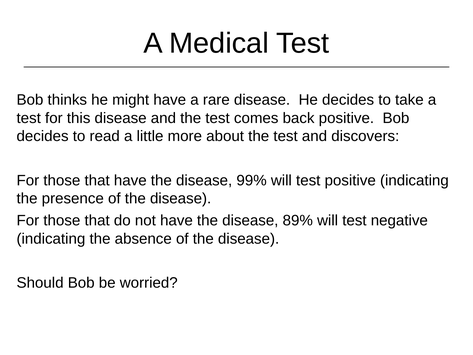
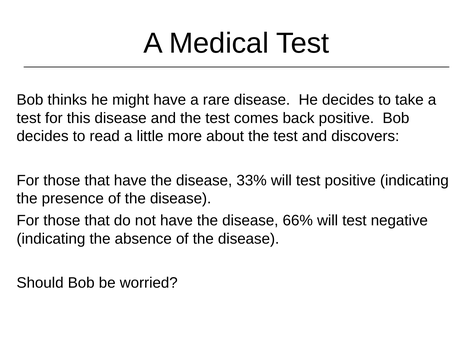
99%: 99% -> 33%
89%: 89% -> 66%
